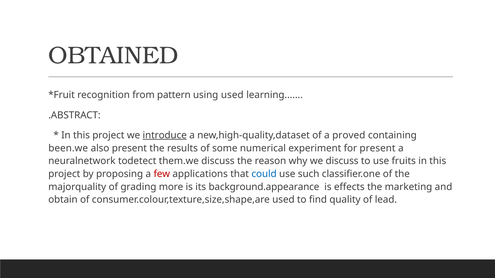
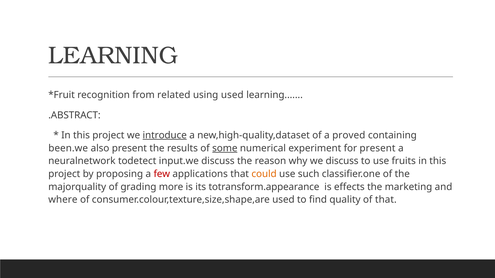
OBTAINED at (113, 55): OBTAINED -> LEARNING
pattern: pattern -> related
some underline: none -> present
them.we: them.we -> input.we
could colour: blue -> orange
background.appearance: background.appearance -> totransform.appearance
obtain: obtain -> where
of lead: lead -> that
